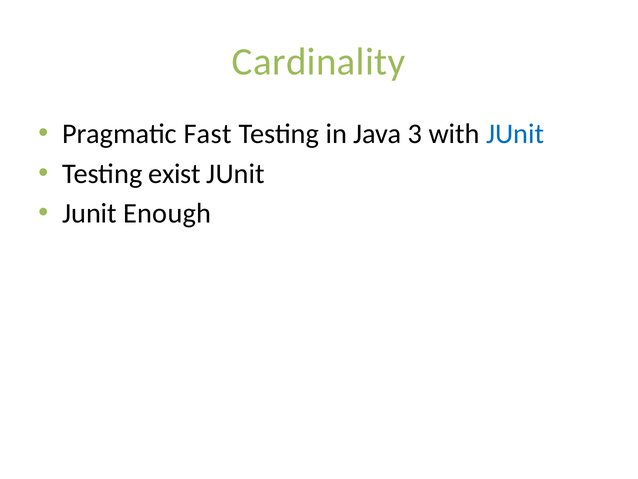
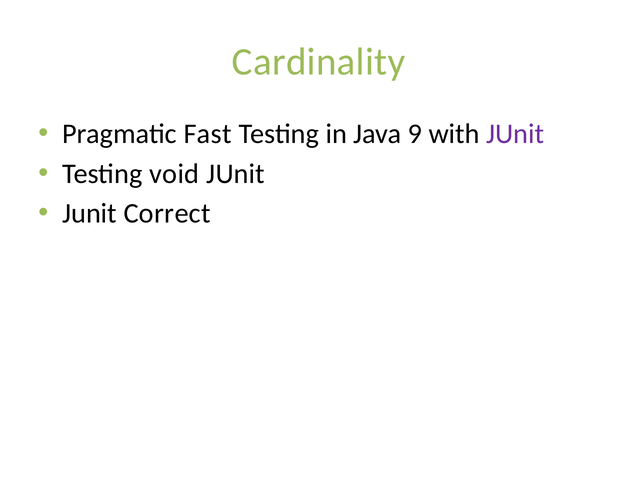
3: 3 -> 9
JUnit at (515, 134) colour: blue -> purple
exist: exist -> void
Enough: Enough -> Correct
